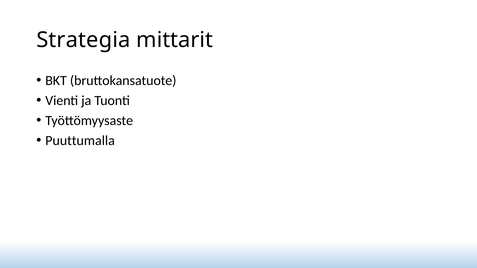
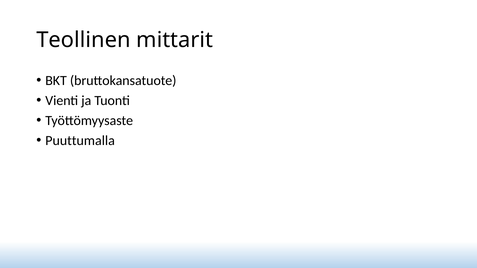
Strategia: Strategia -> Teollinen
